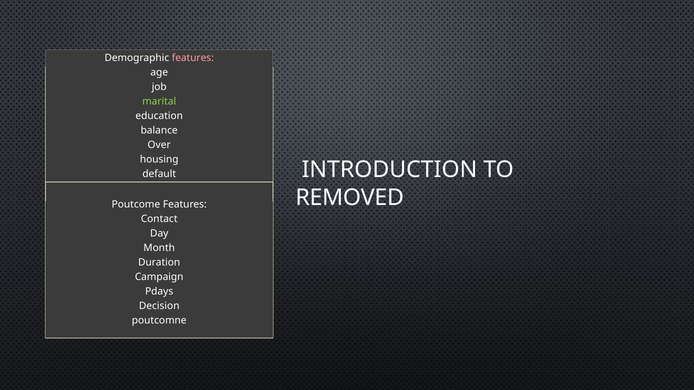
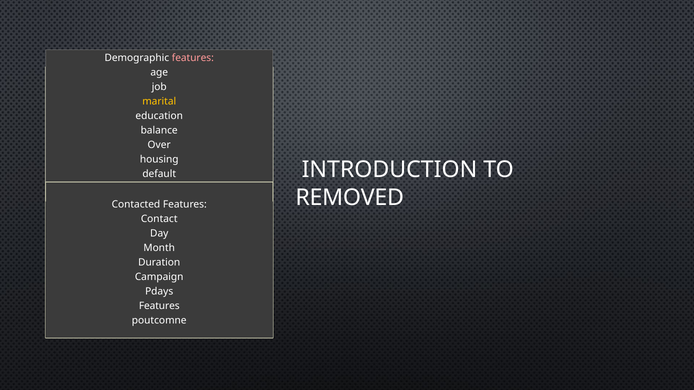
marital colour: light green -> yellow
Poutcome: Poutcome -> Contacted
Decision at (159, 306): Decision -> Features
